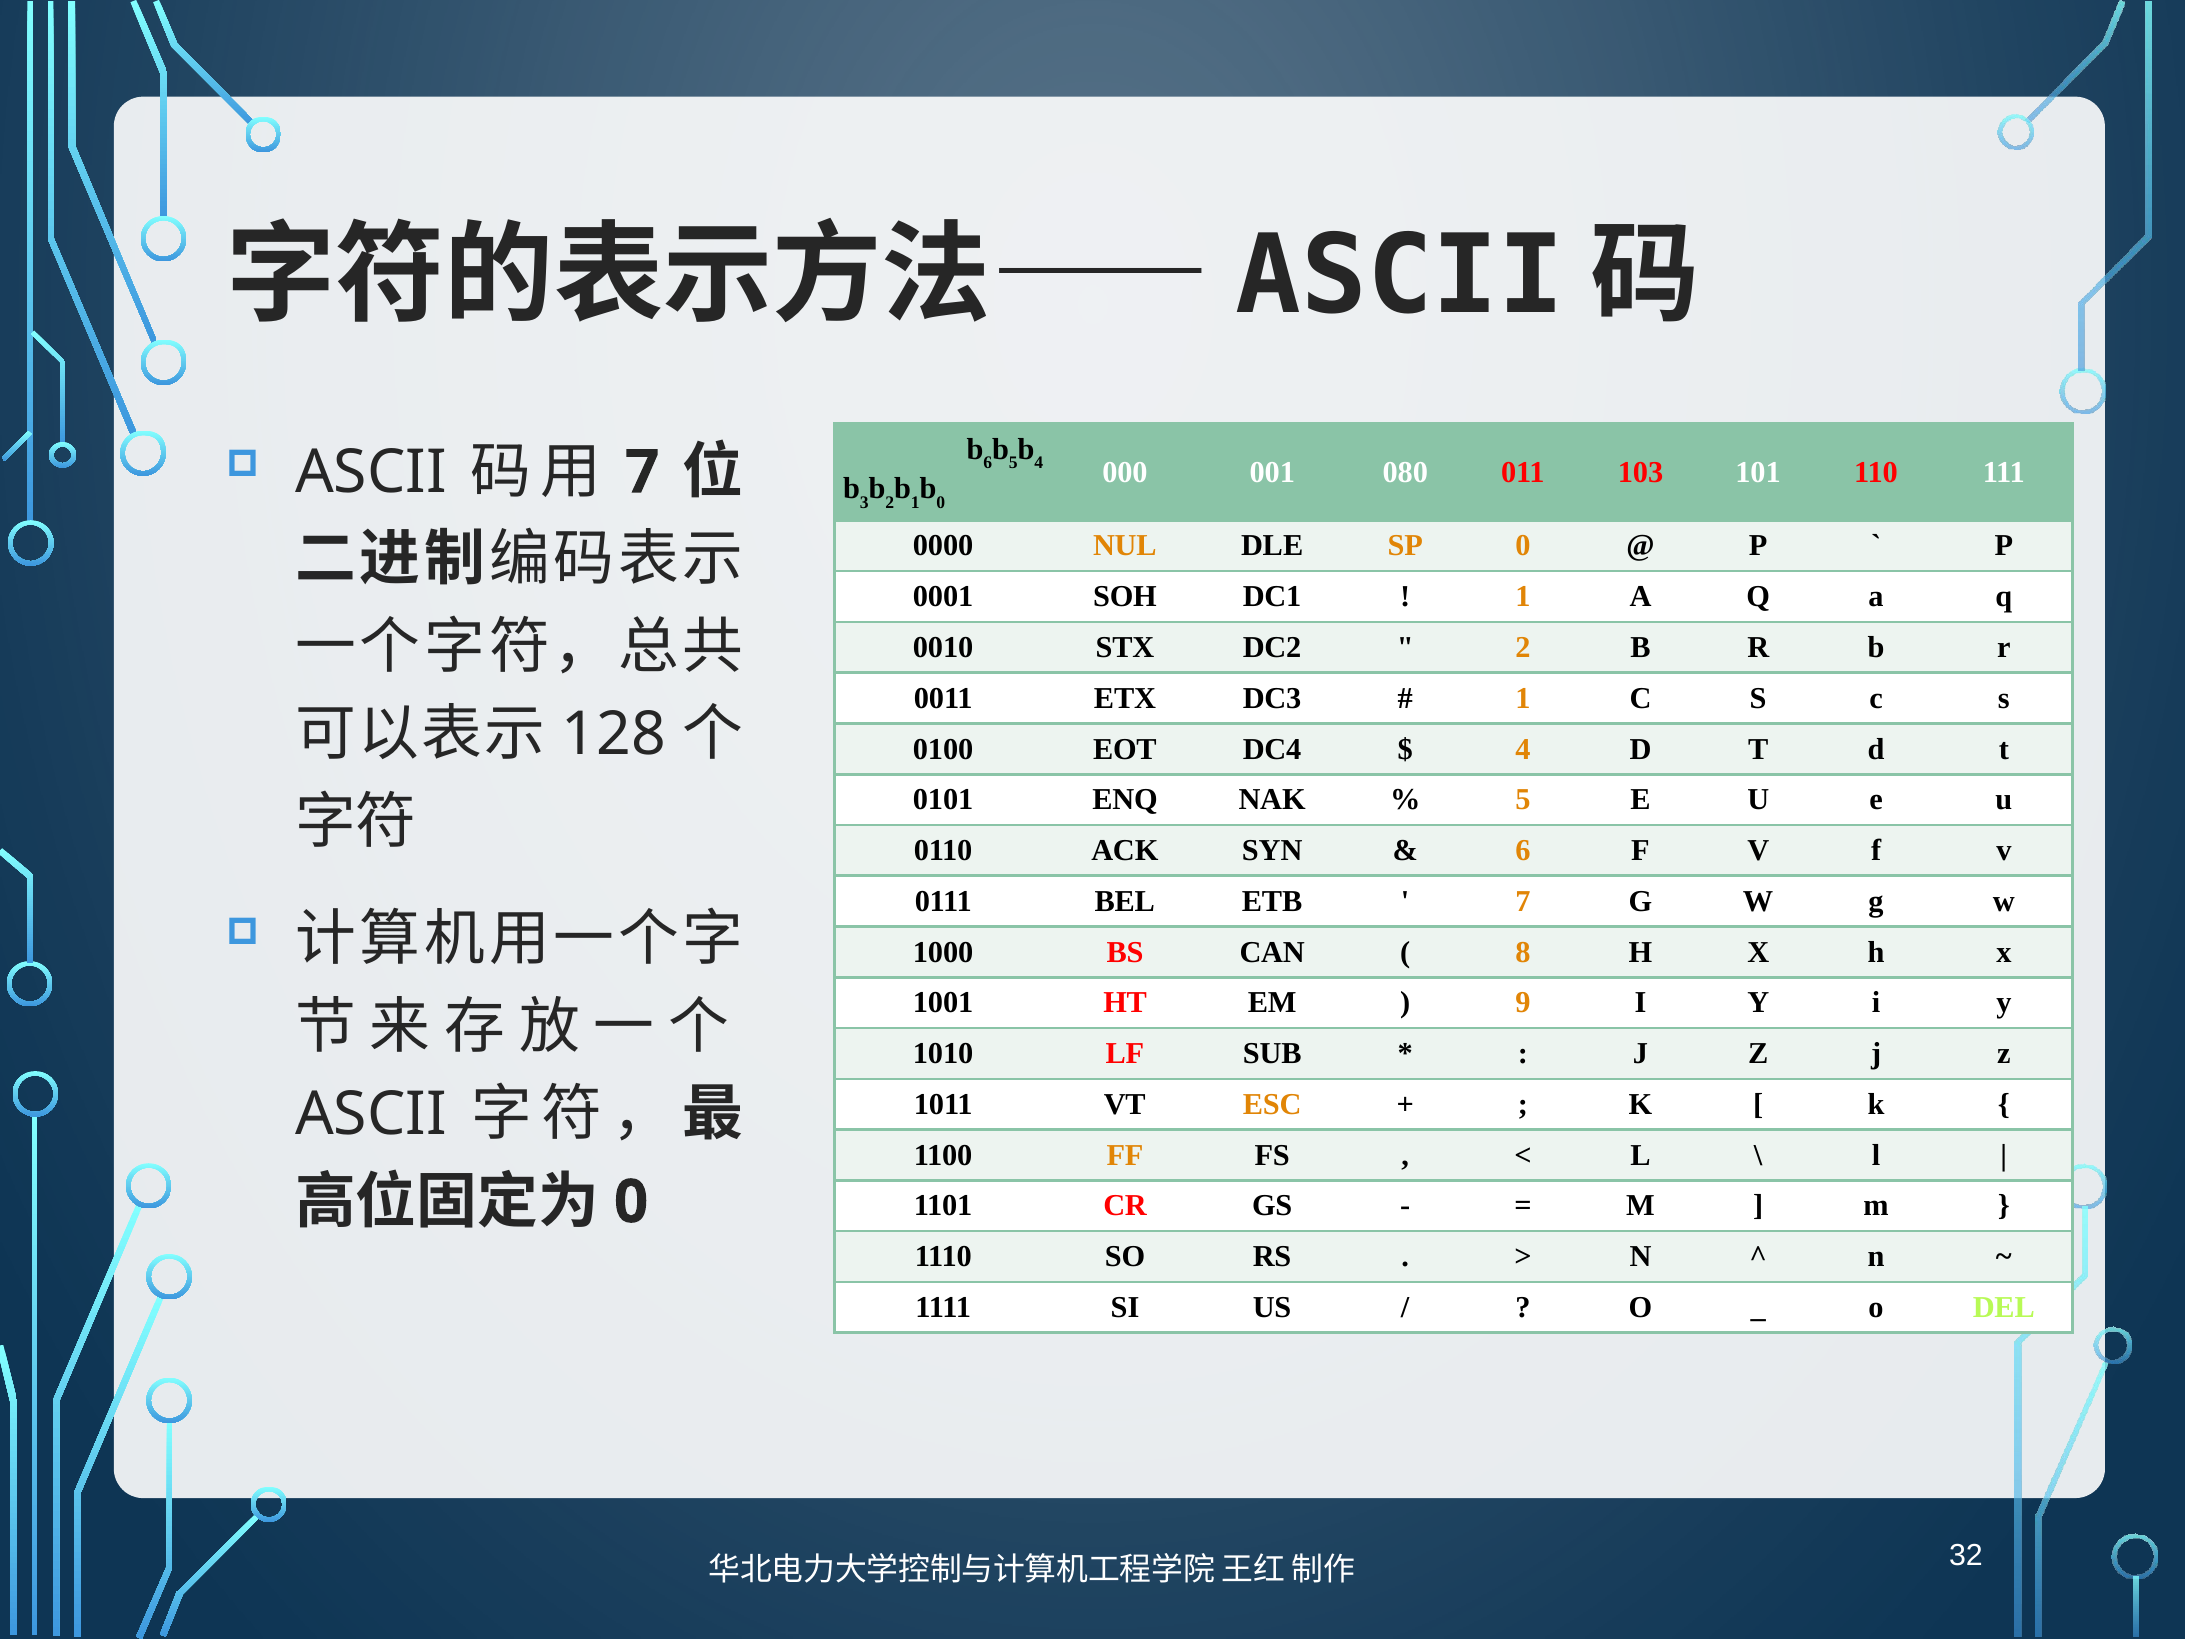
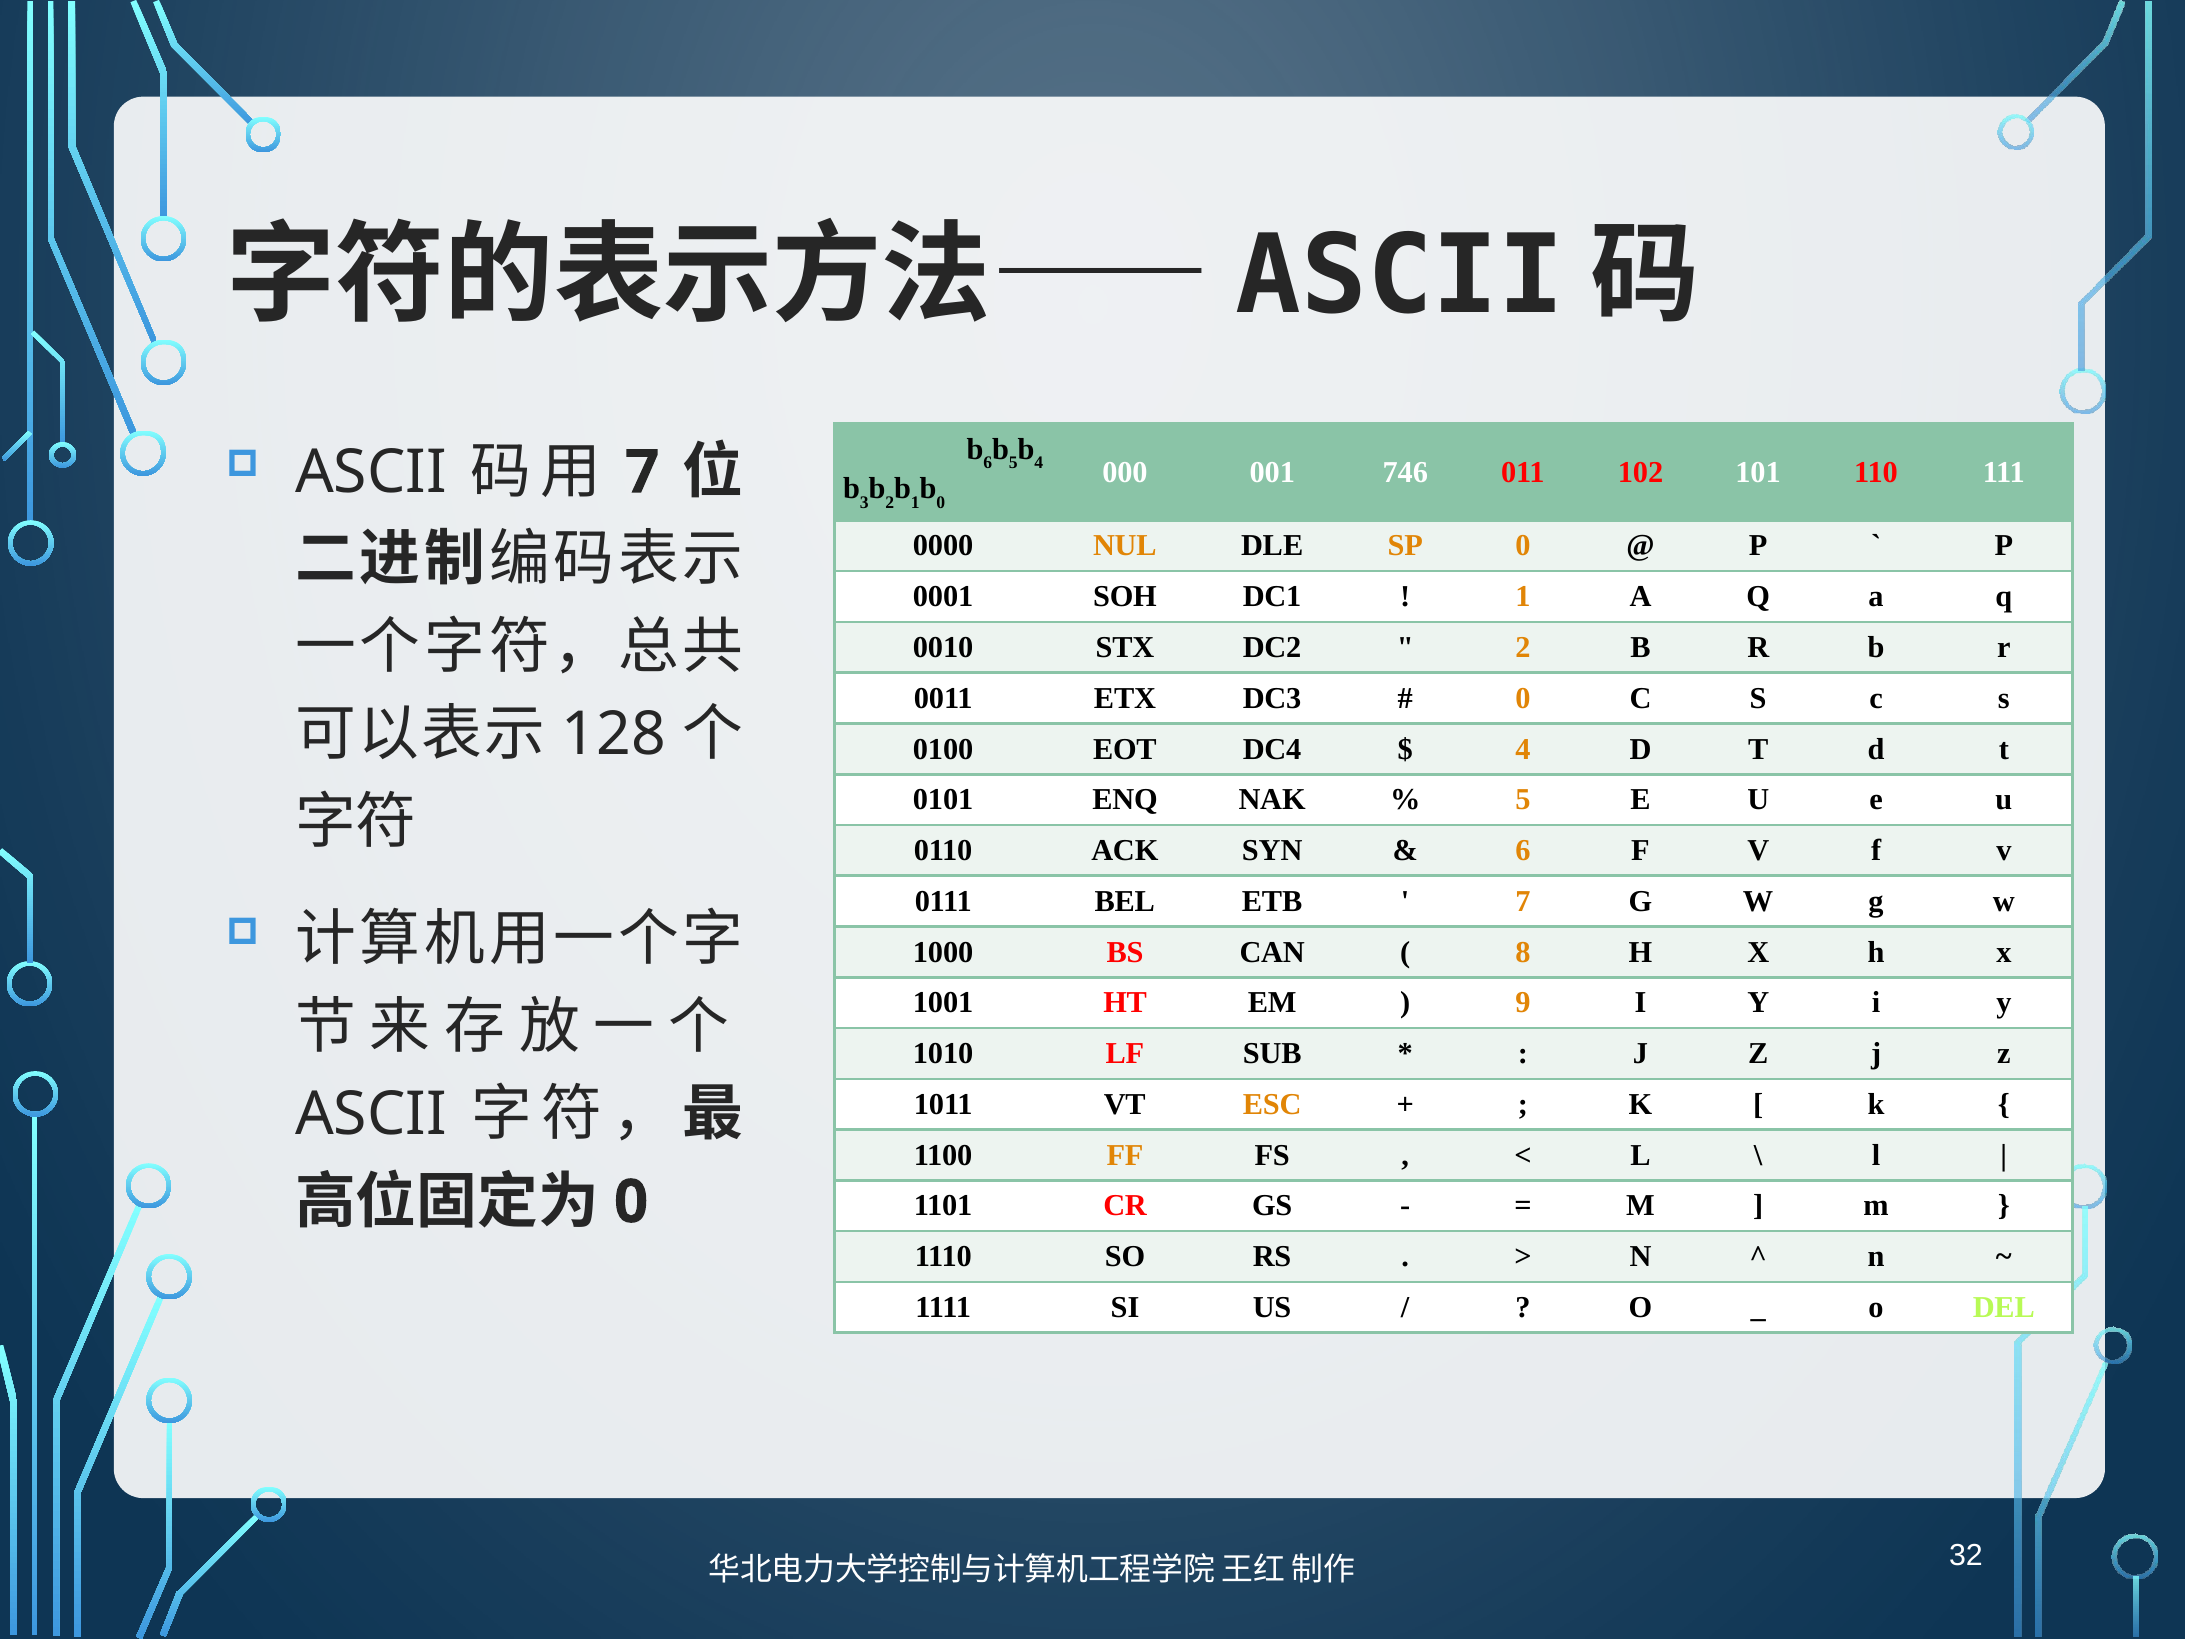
080: 080 -> 746
103: 103 -> 102
1 at (1523, 698): 1 -> 0
